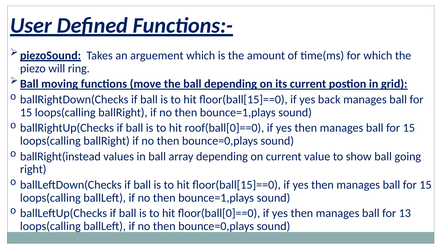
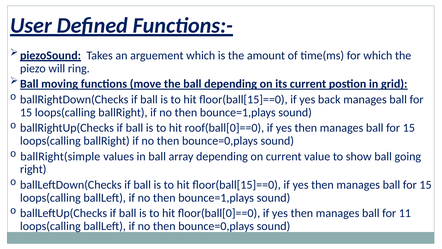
ballRight(instead: ballRight(instead -> ballRight(simple
13: 13 -> 11
